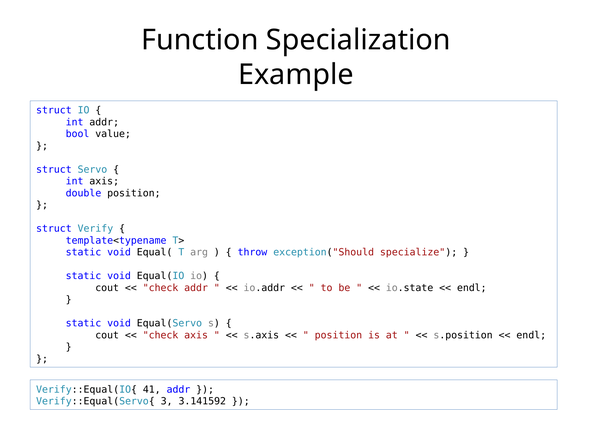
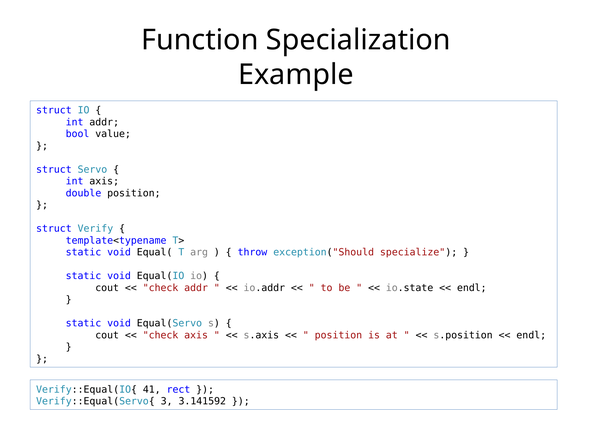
41 addr: addr -> rect
